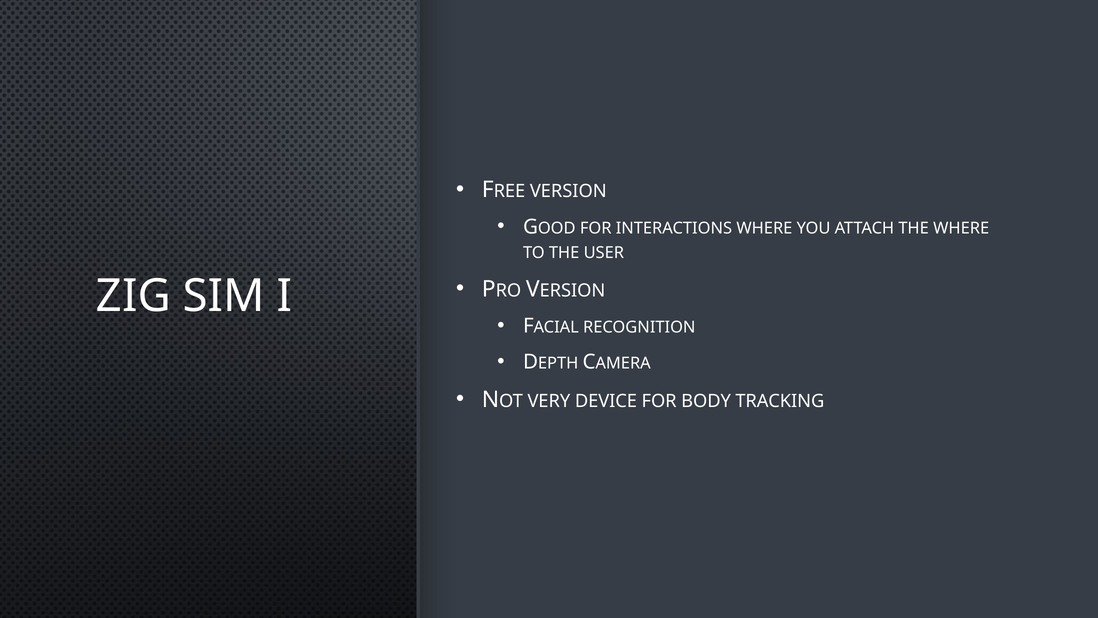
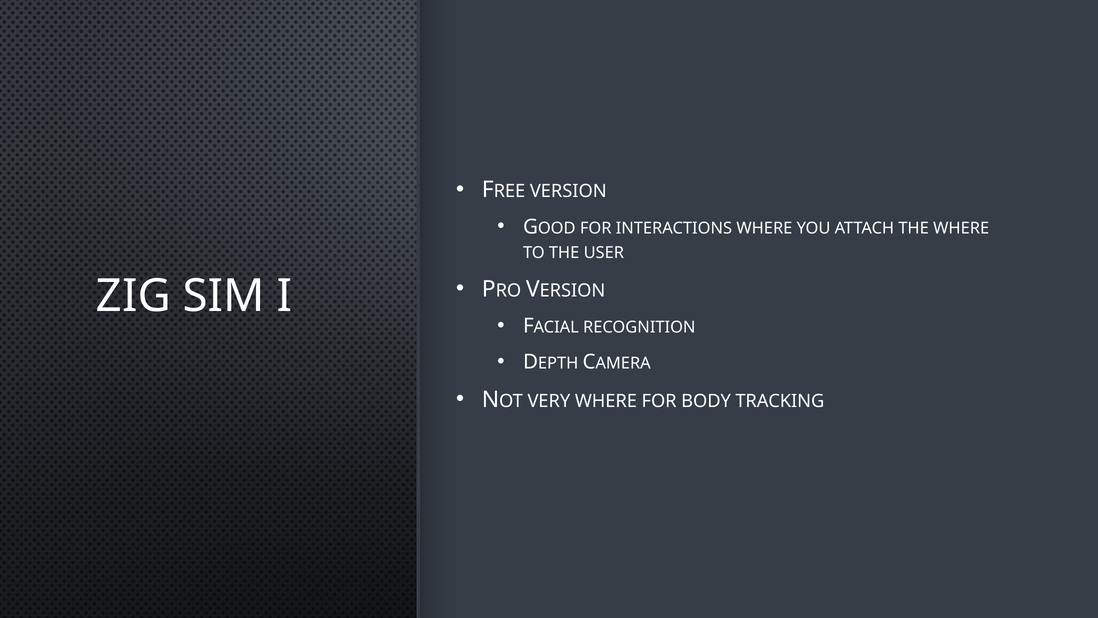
VERY DEVICE: DEVICE -> WHERE
